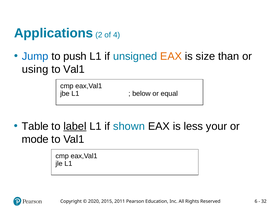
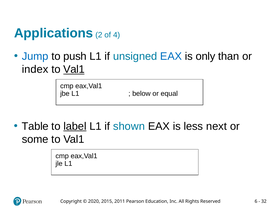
EAX at (171, 56) colour: orange -> blue
size: size -> only
using: using -> index
Val1 at (74, 69) underline: none -> present
your: your -> next
mode: mode -> some
